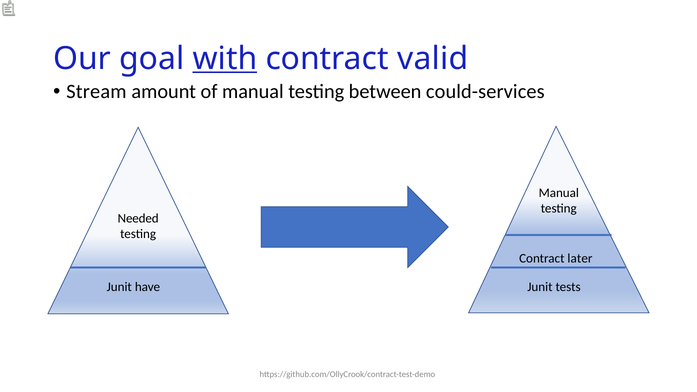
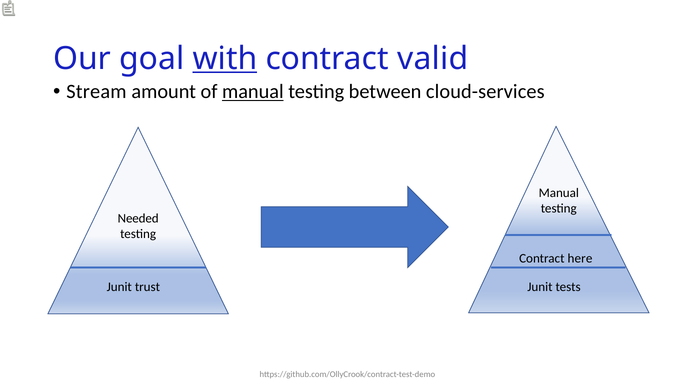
manual at (253, 92) underline: none -> present
could-services: could-services -> cloud-services
later: later -> here
have: have -> trust
